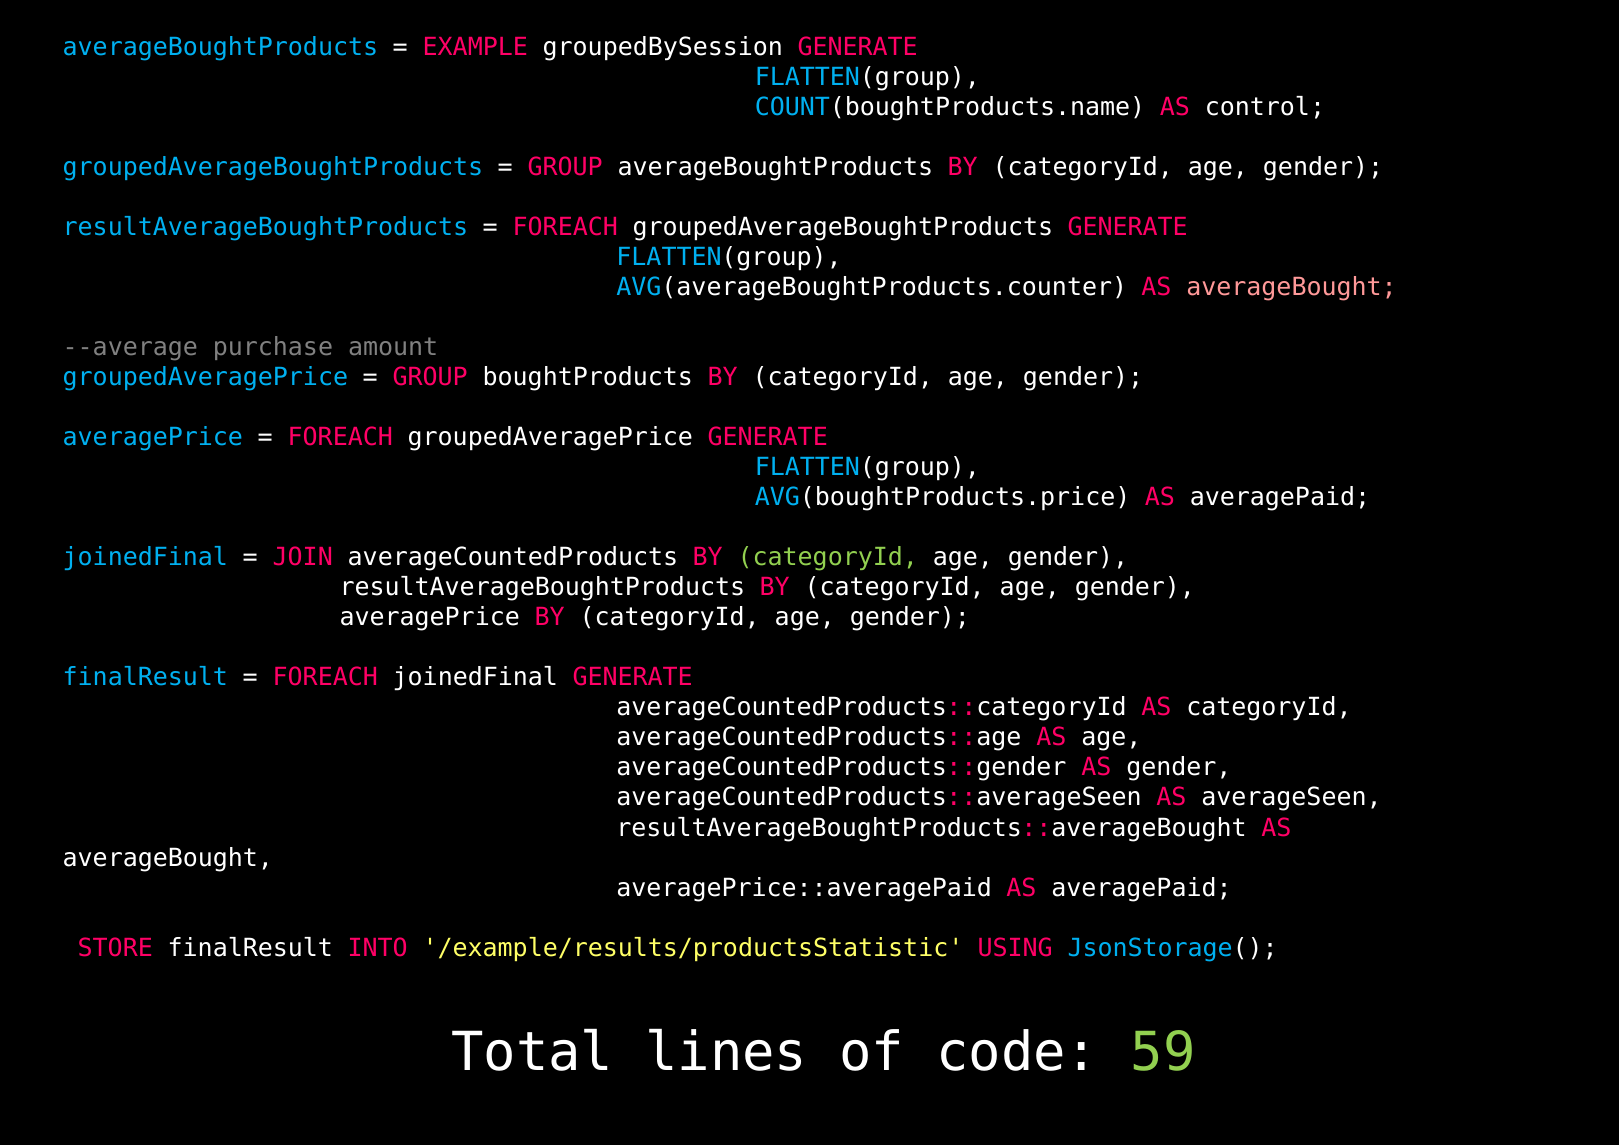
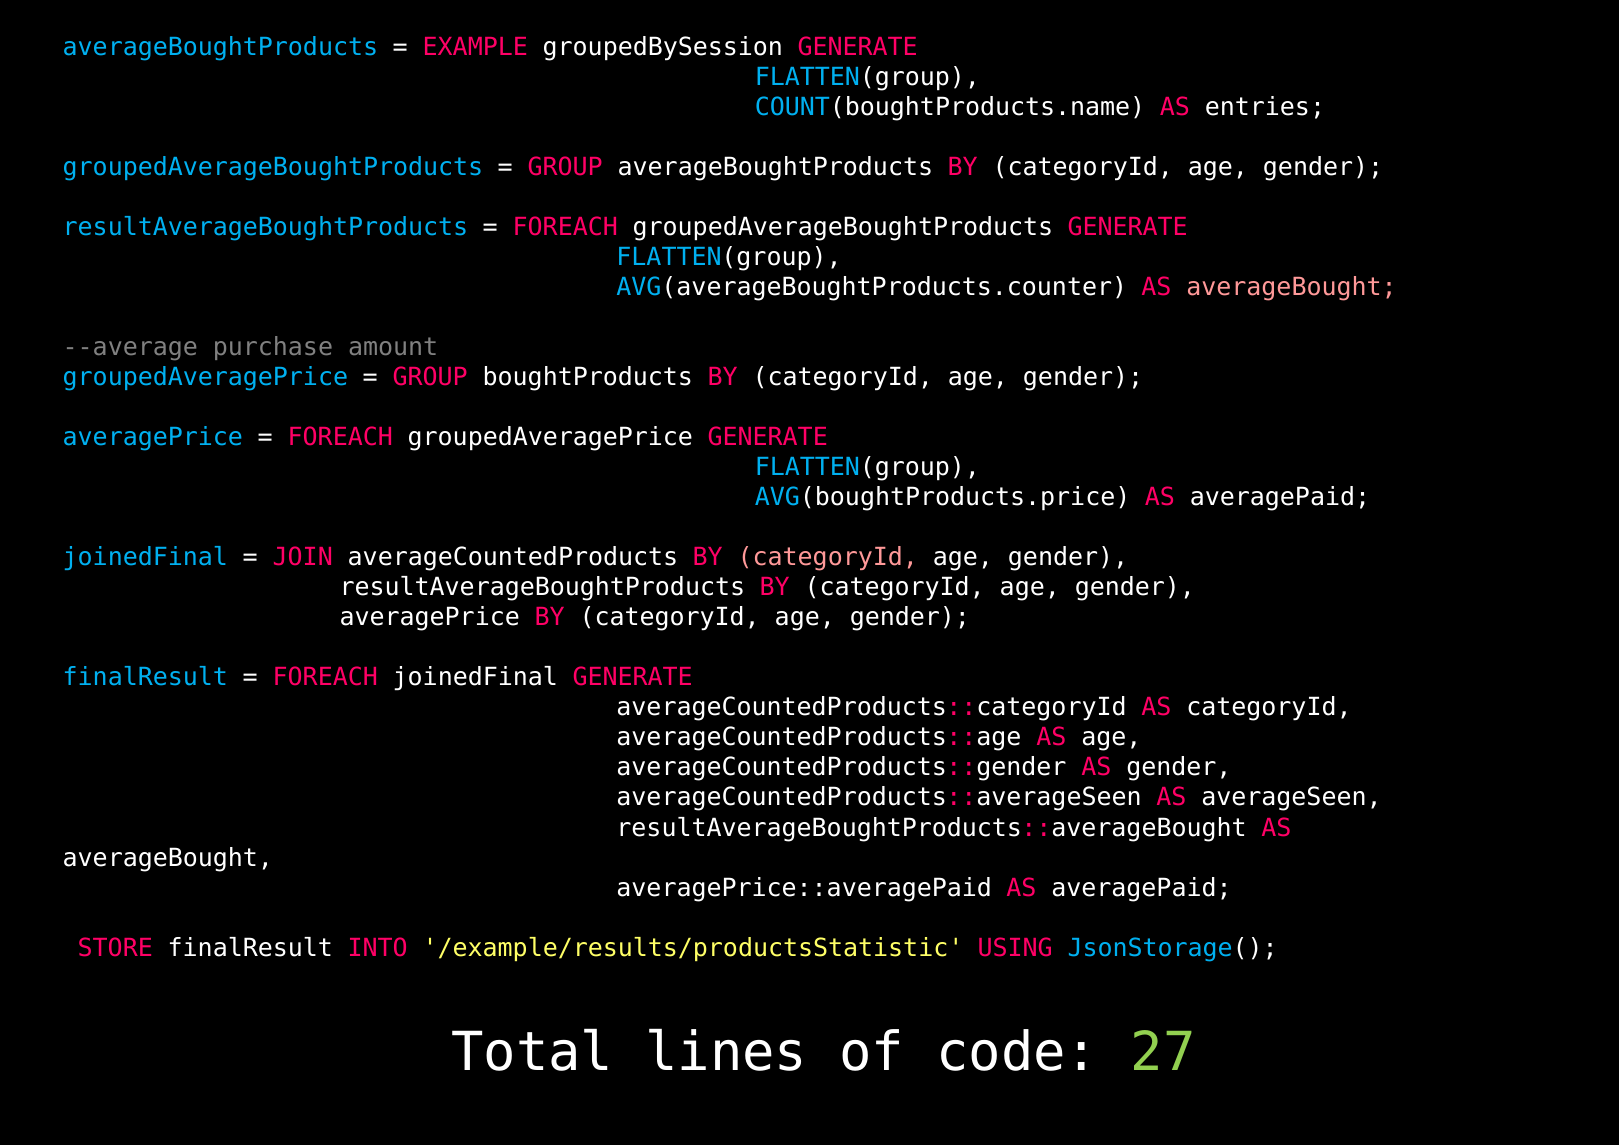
control: control -> entries
categoryId at (828, 557) colour: light green -> pink
59: 59 -> 27
